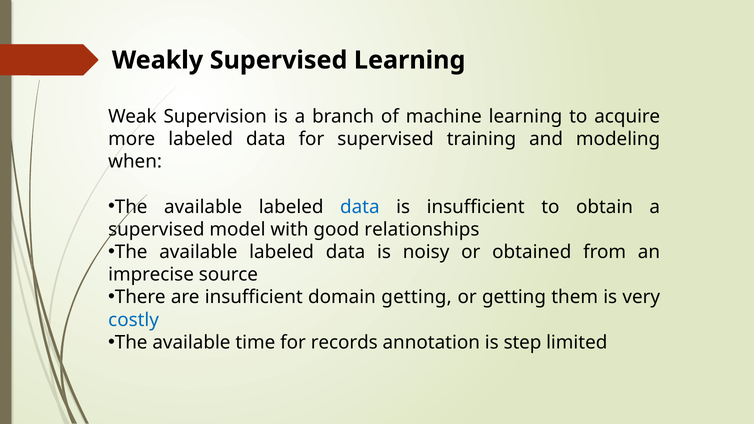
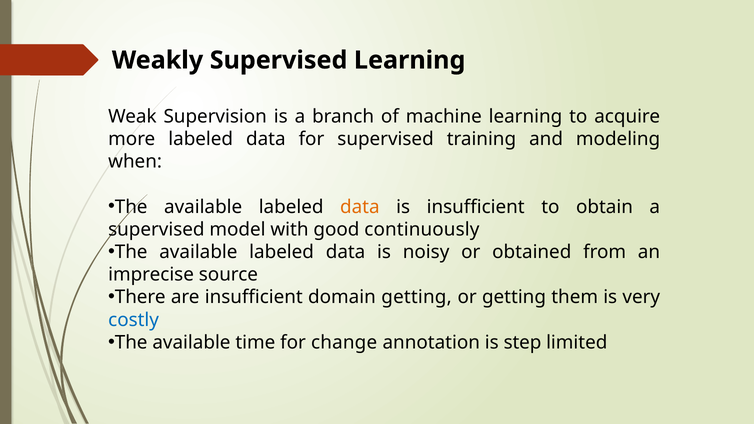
data at (360, 207) colour: blue -> orange
relationships: relationships -> continuously
records: records -> change
